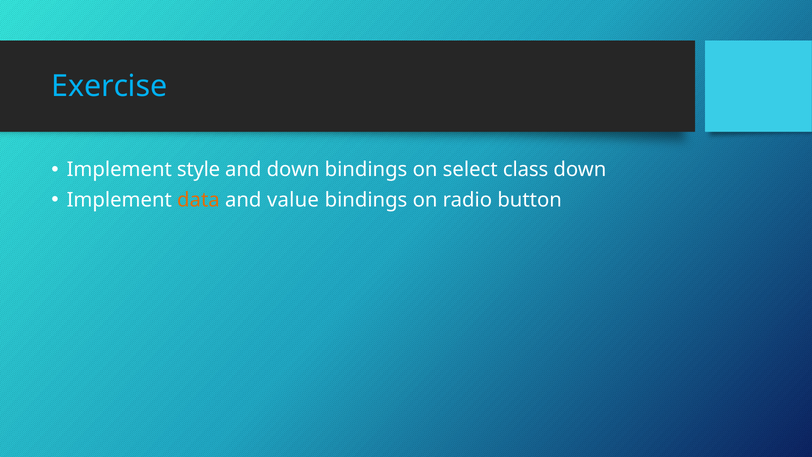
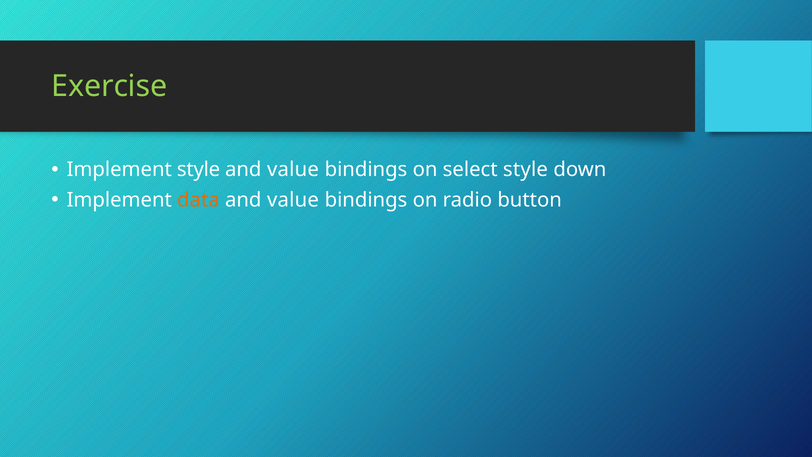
Exercise colour: light blue -> light green
down at (293, 170): down -> value
select class: class -> style
